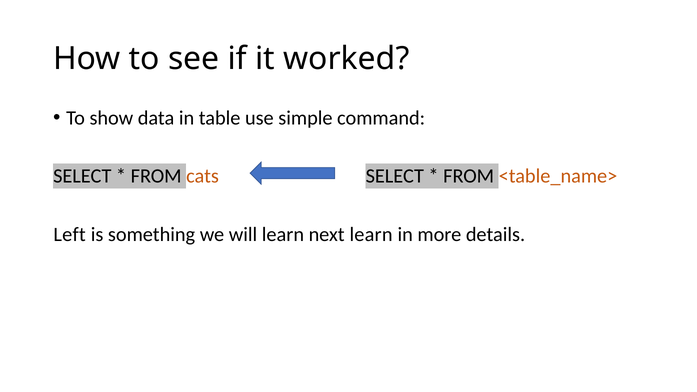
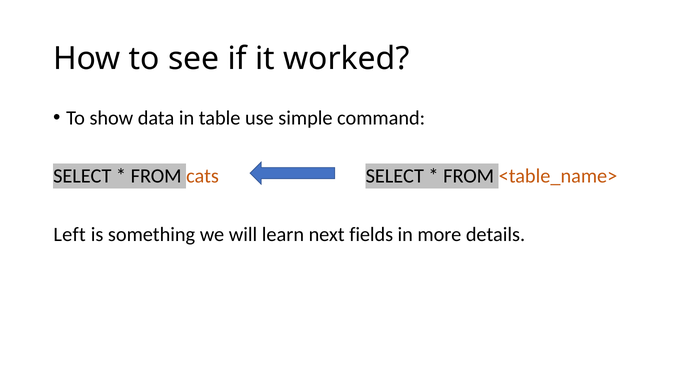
next learn: learn -> fields
